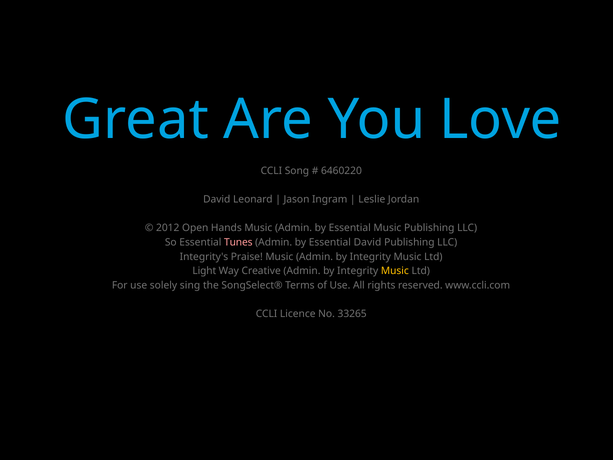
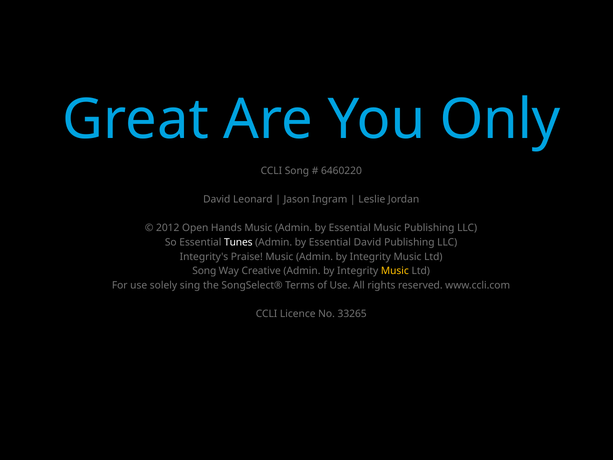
Love: Love -> Only
Tunes colour: pink -> white
Light at (204, 271): Light -> Song
